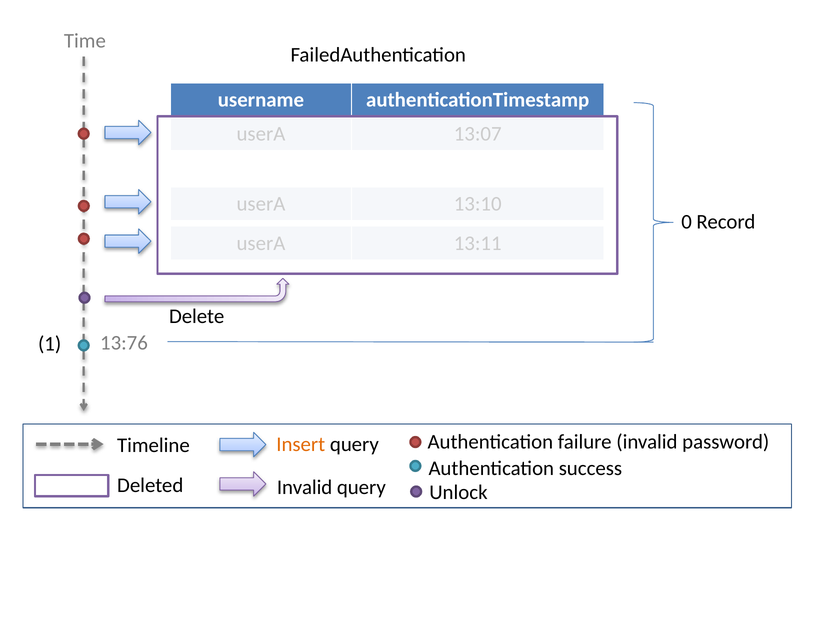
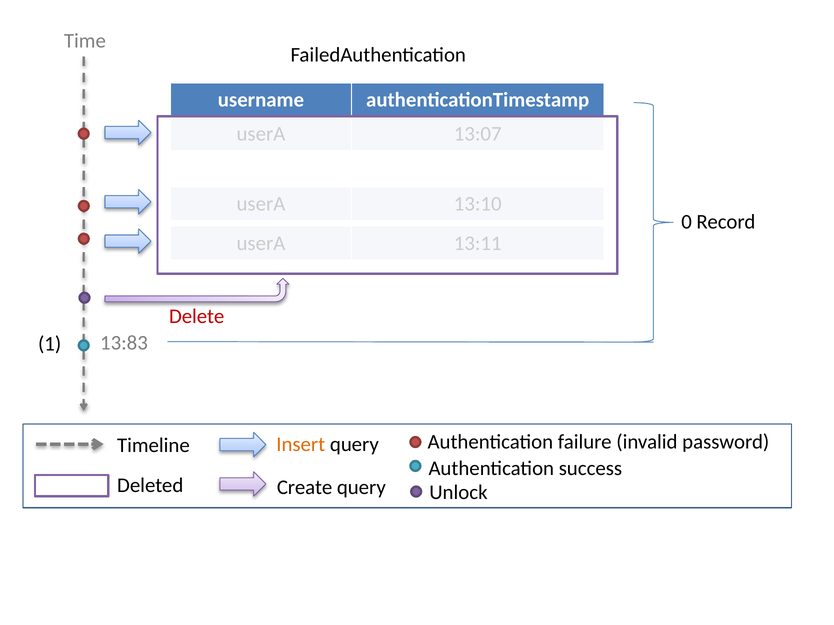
Delete colour: black -> red
13:76: 13:76 -> 13:83
Invalid at (305, 488): Invalid -> Create
